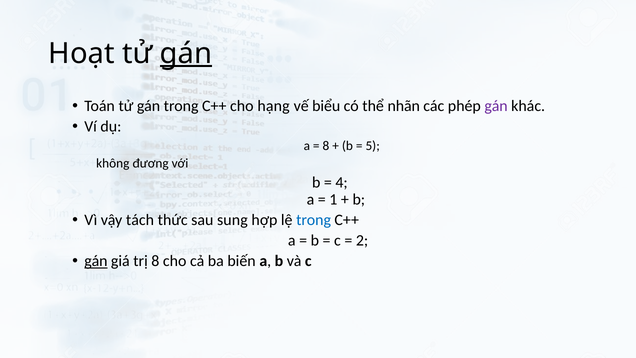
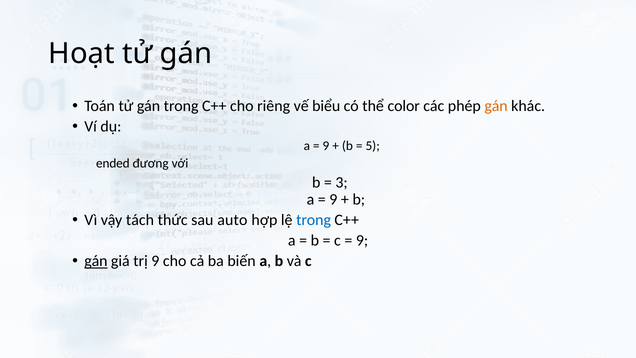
gán at (186, 53) underline: present -> none
hạng: hạng -> riêng
nhãn: nhãn -> color
gán at (496, 106) colour: purple -> orange
8 at (326, 146): 8 -> 9
không: không -> ended
4: 4 -> 3
1 at (333, 199): 1 -> 9
sung: sung -> auto
2 at (362, 240): 2 -> 9
trị 8: 8 -> 9
